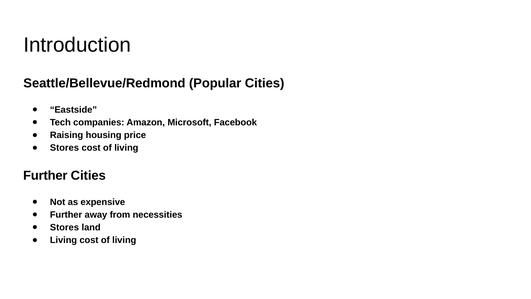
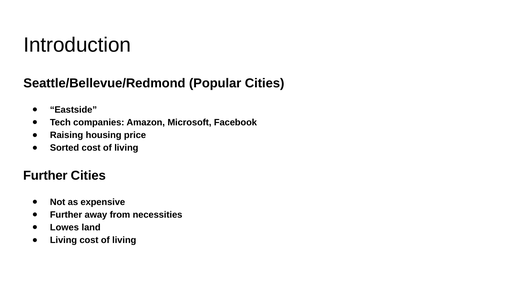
Stores at (64, 148): Stores -> Sorted
Stores at (64, 227): Stores -> Lowes
